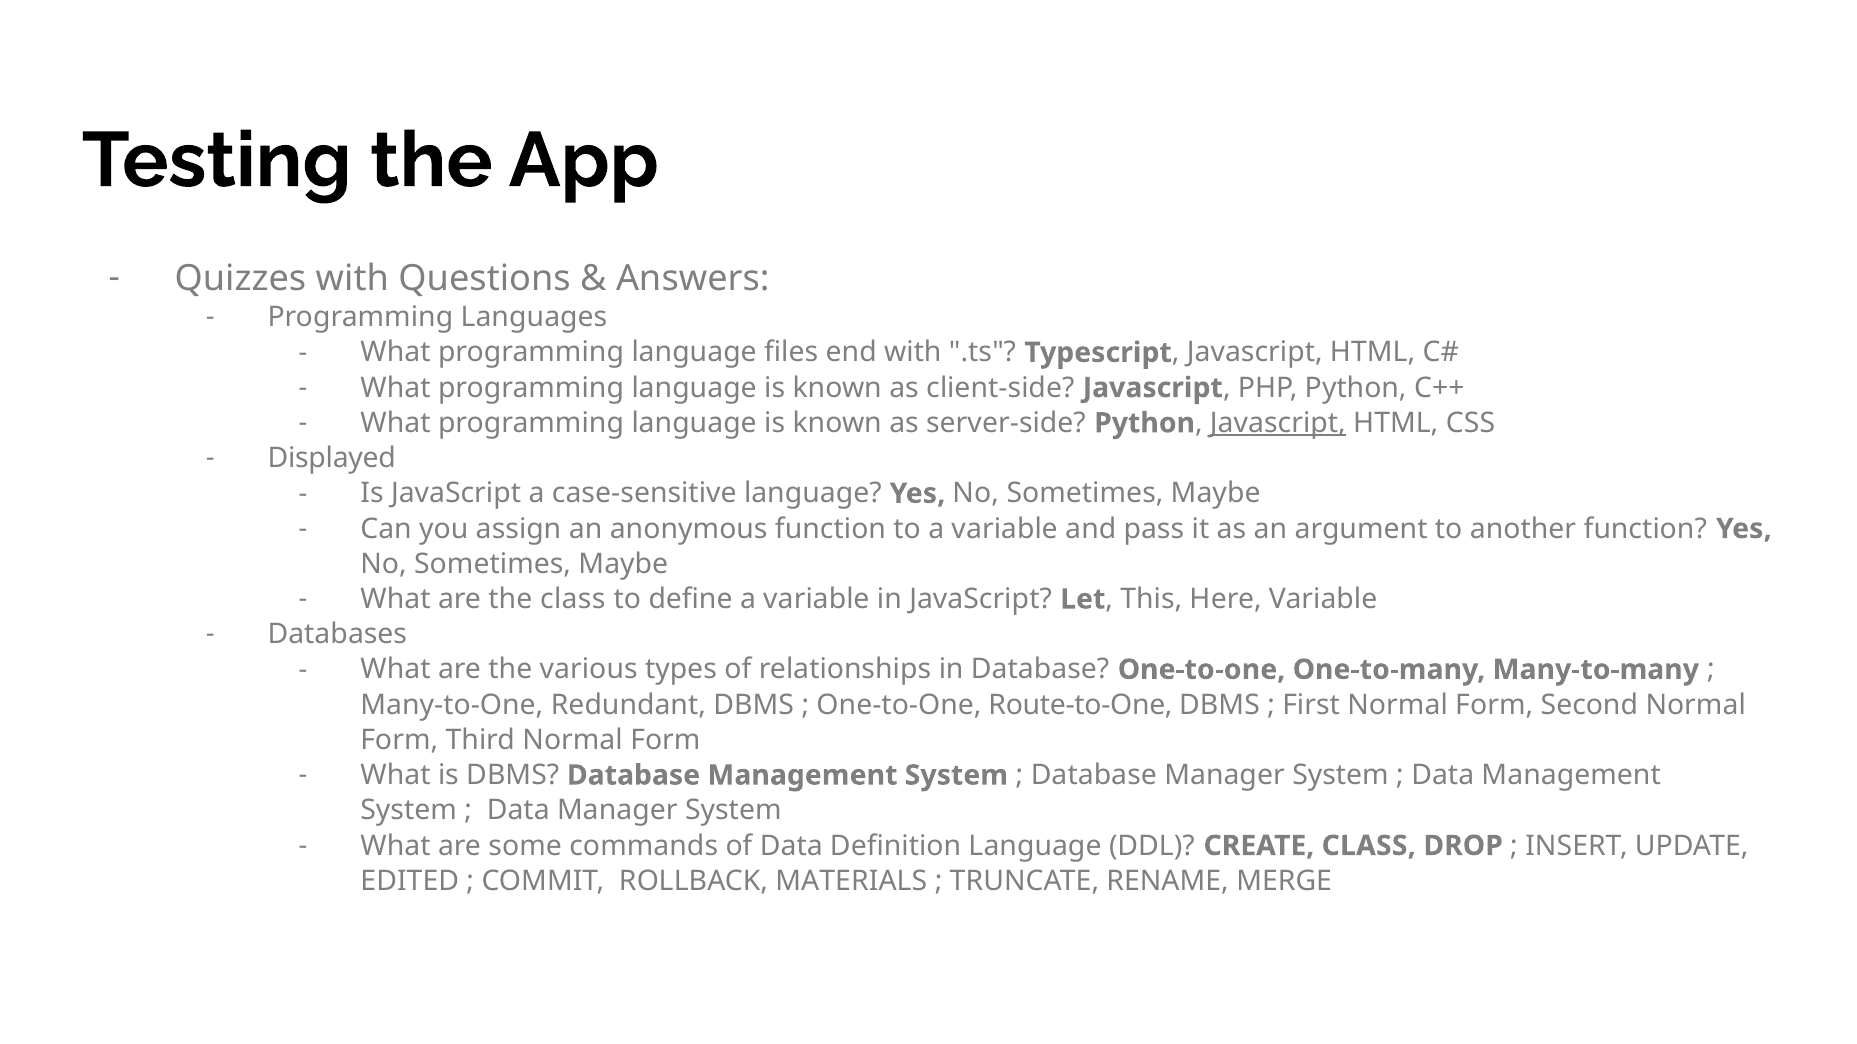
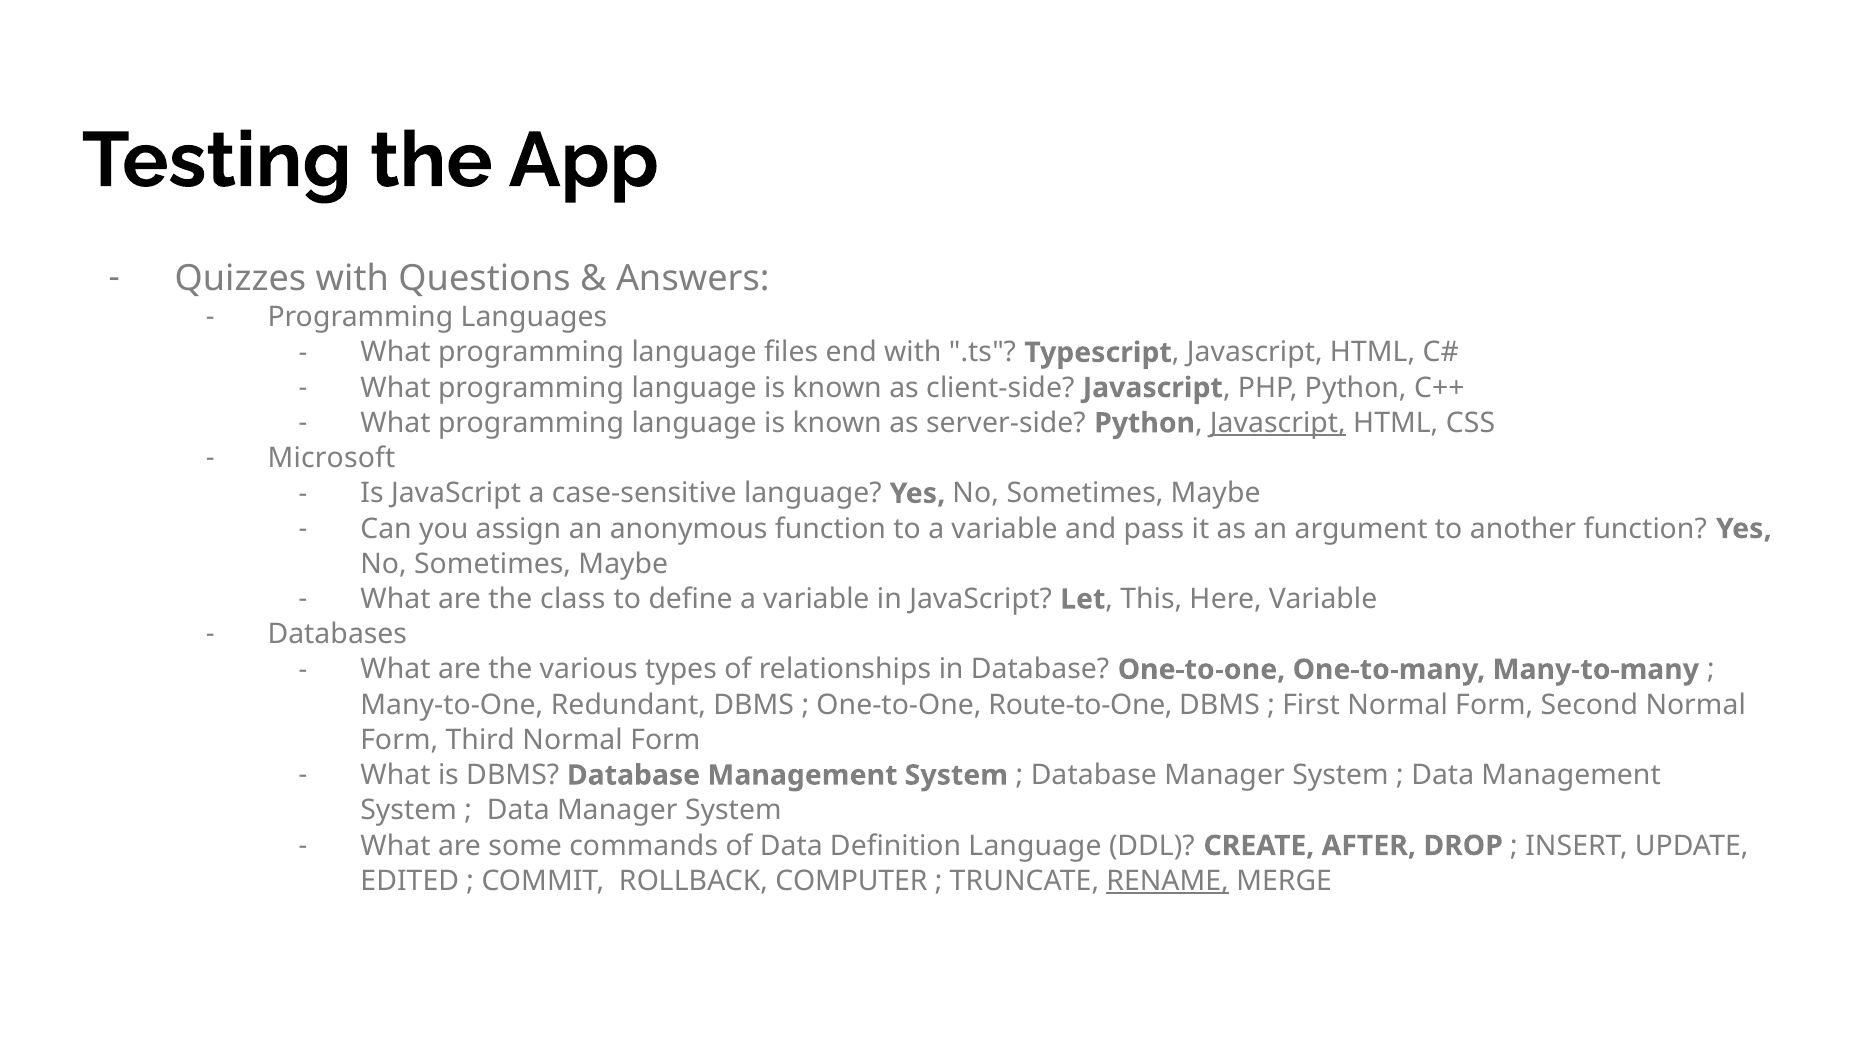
Displayed: Displayed -> Microsoft
CREATE CLASS: CLASS -> AFTER
MATERIALS: MATERIALS -> COMPUTER
RENAME underline: none -> present
